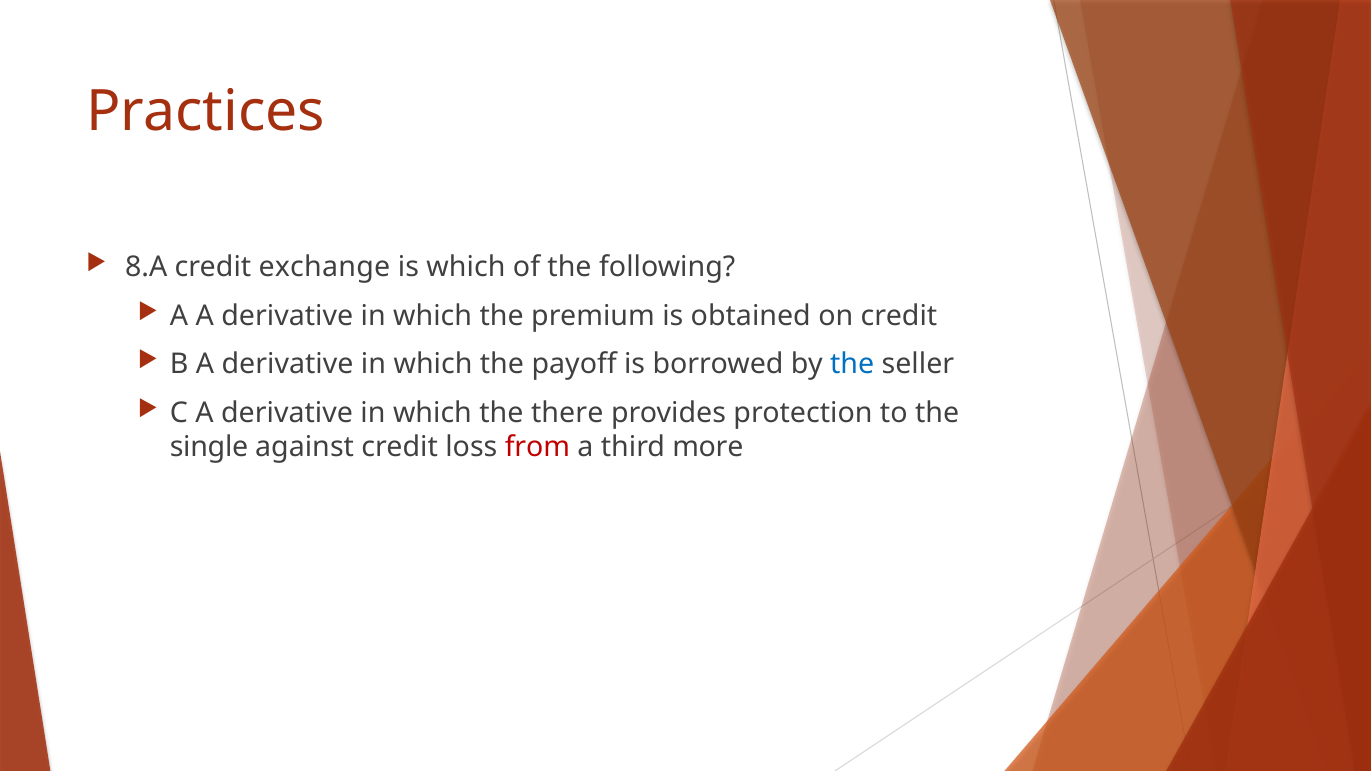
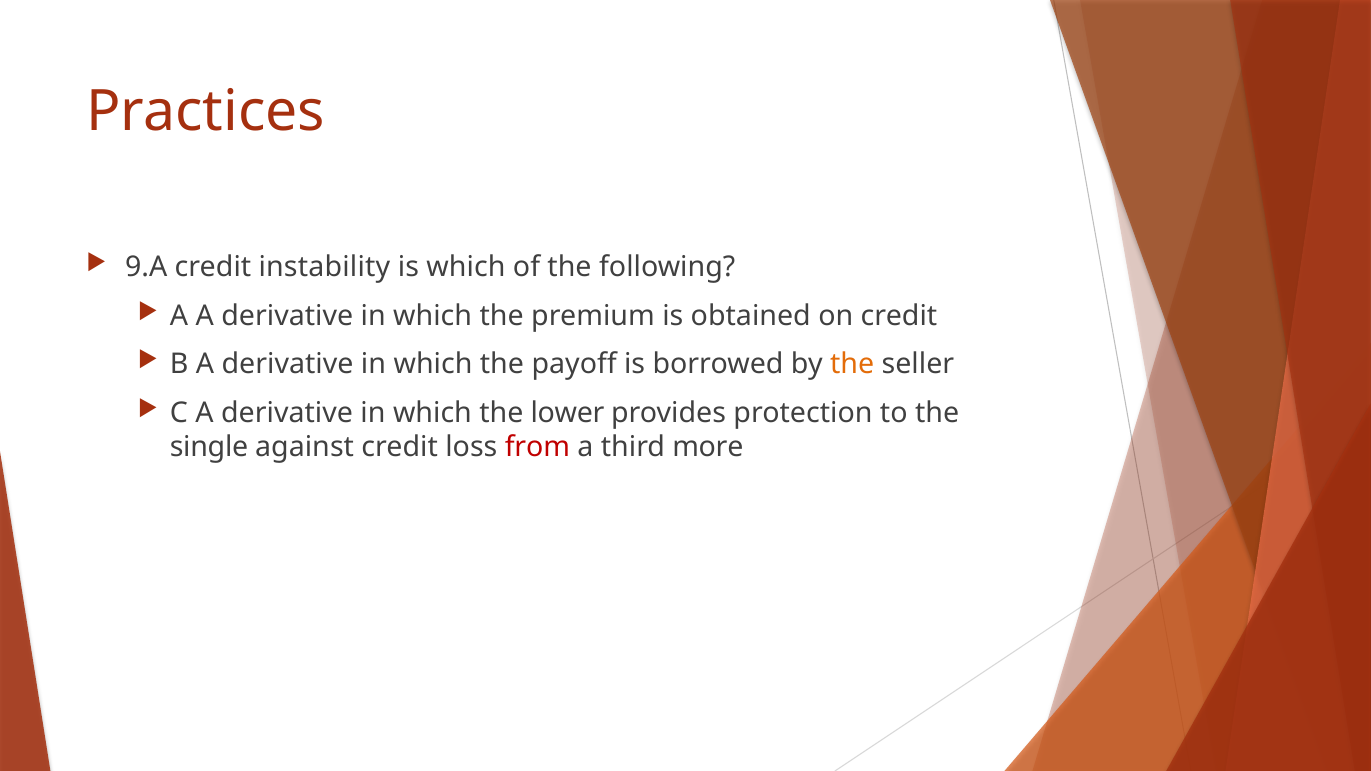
8.A: 8.A -> 9.A
exchange: exchange -> instability
the at (852, 365) colour: blue -> orange
there: there -> lower
